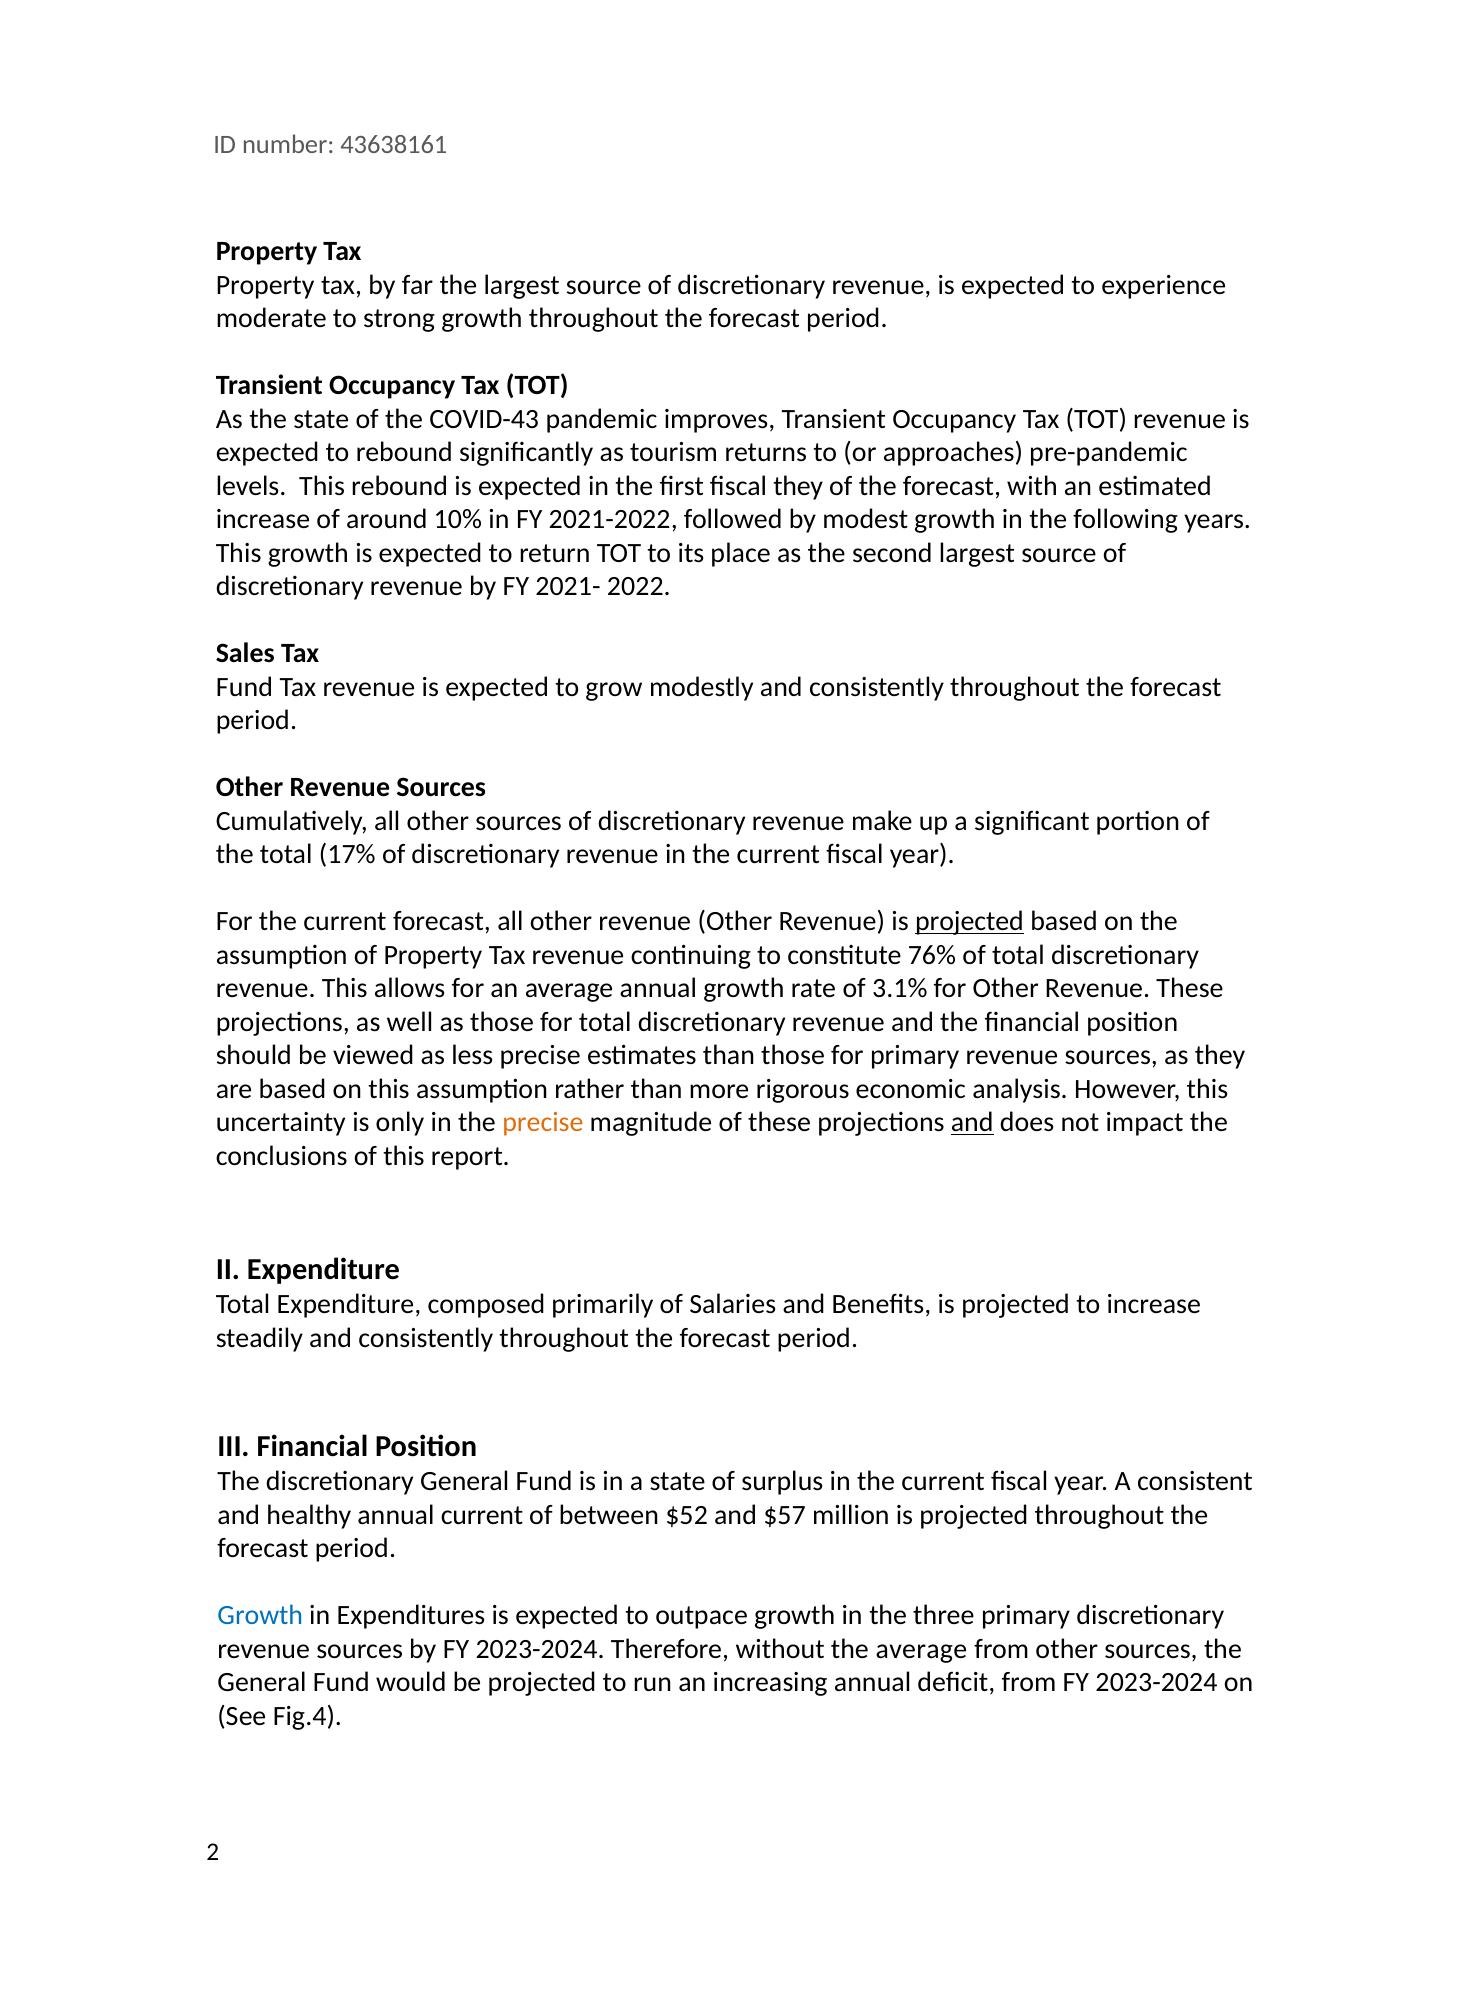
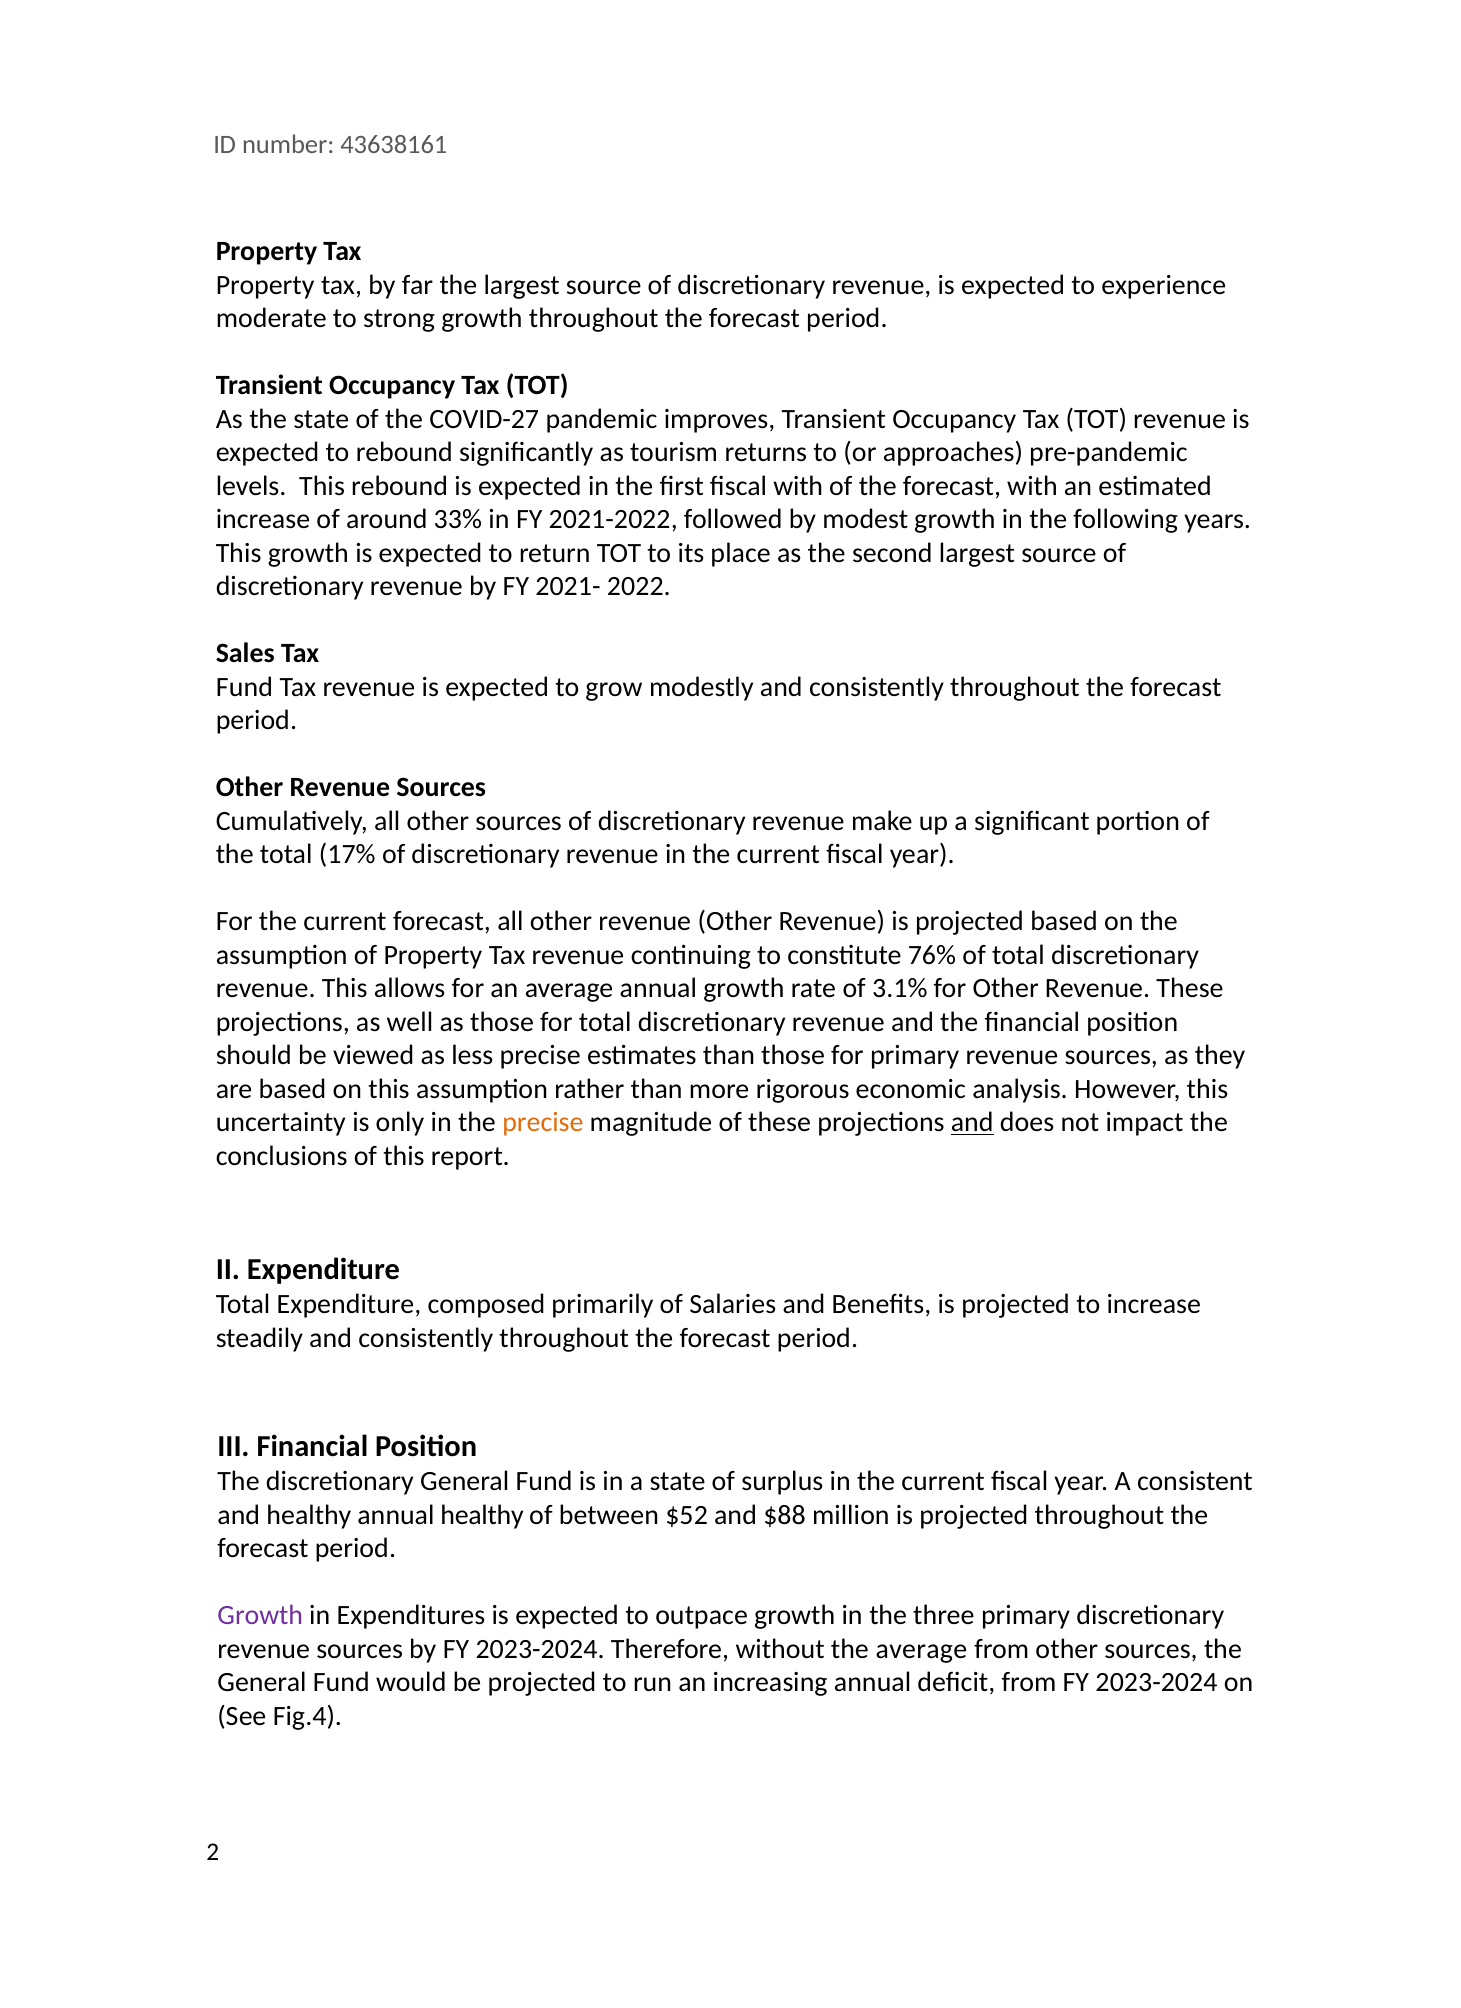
COVID-43: COVID-43 -> COVID-27
fiscal they: they -> with
10%: 10% -> 33%
projected at (969, 922) underline: present -> none
annual current: current -> healthy
$57: $57 -> $88
Growth at (260, 1616) colour: blue -> purple
